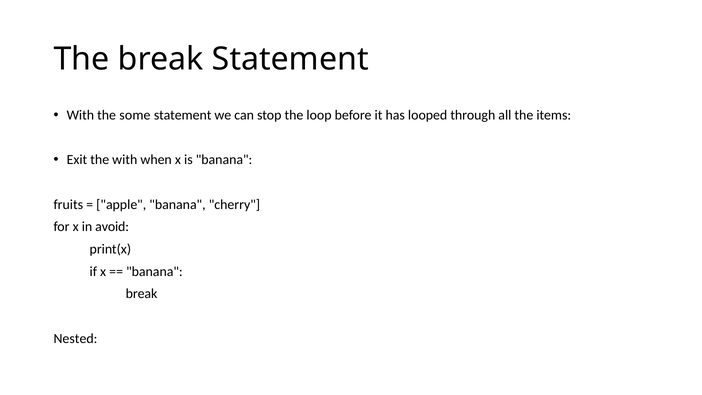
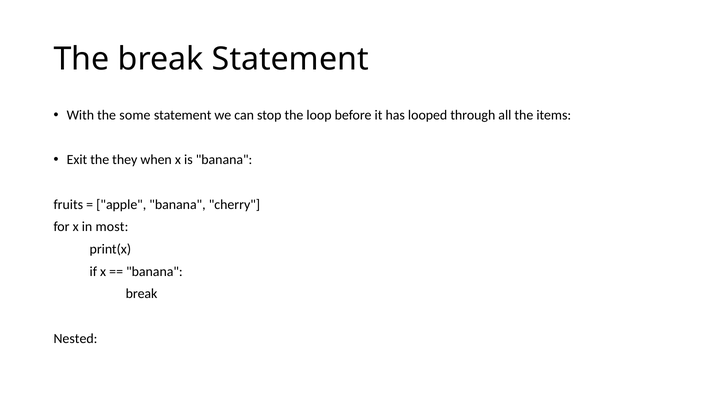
the with: with -> they
avoid: avoid -> most
